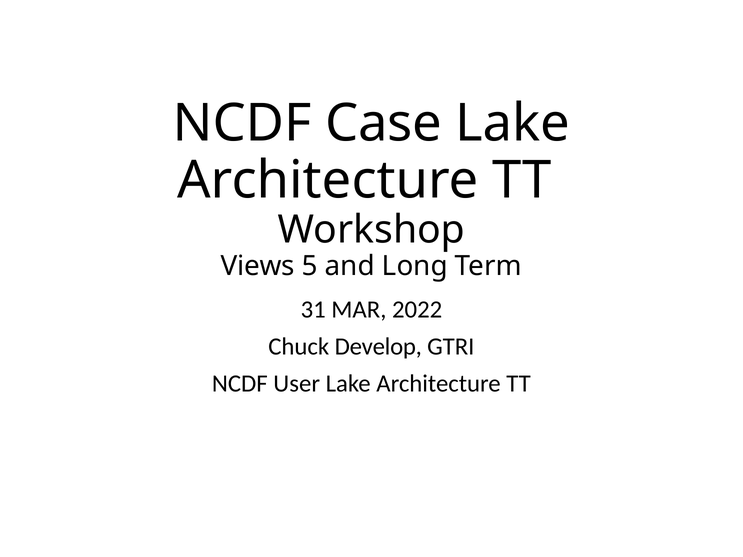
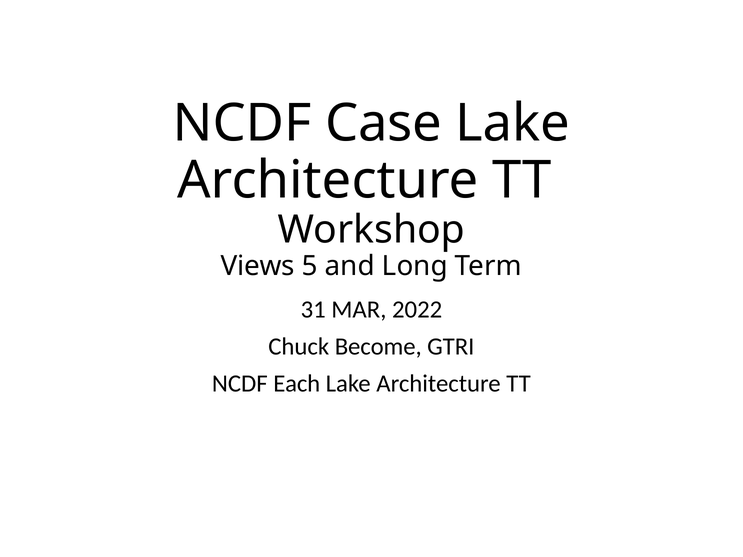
Develop: Develop -> Become
User: User -> Each
